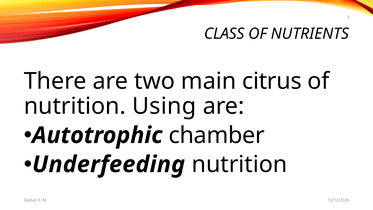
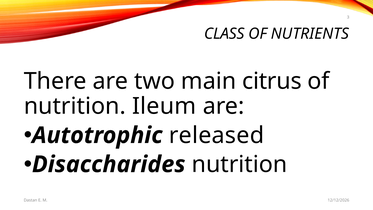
Using: Using -> Ileum
chamber: chamber -> released
Underfeeding: Underfeeding -> Disaccharides
